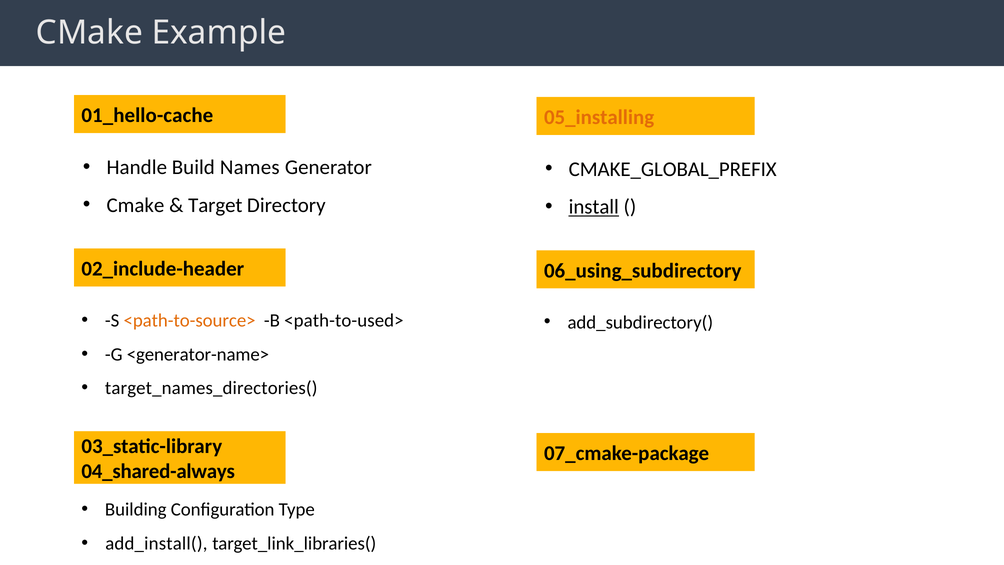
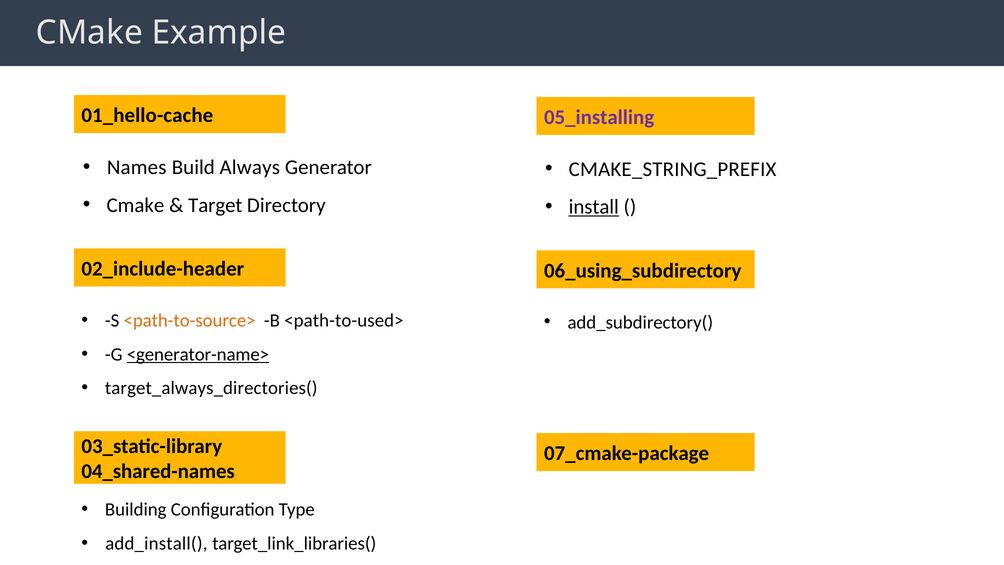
05_installing colour: orange -> purple
Handle: Handle -> Names
Names: Names -> Always
CMAKE_GLOBAL_PREFIX: CMAKE_GLOBAL_PREFIX -> CMAKE_STRING_PREFIX
<generator-name> underline: none -> present
target_names_directories(: target_names_directories( -> target_always_directories(
04_shared-always: 04_shared-always -> 04_shared-names
